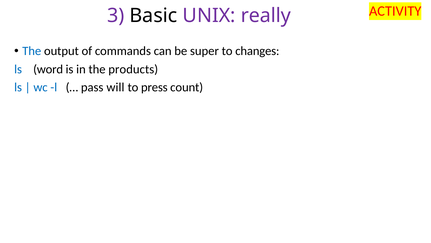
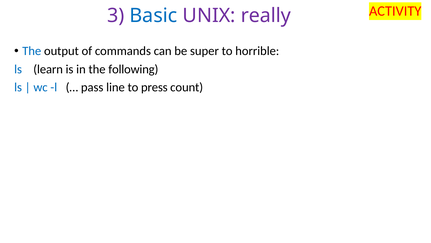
Basic colour: black -> blue
changes: changes -> horrible
word: word -> learn
products: products -> following
will: will -> line
